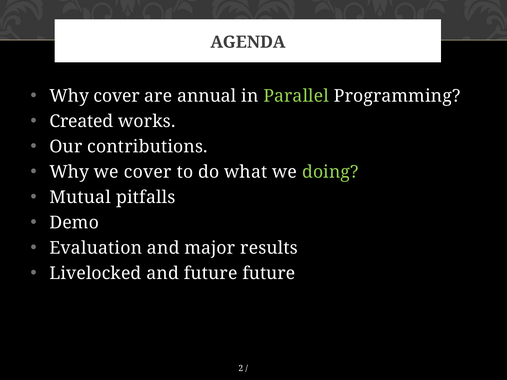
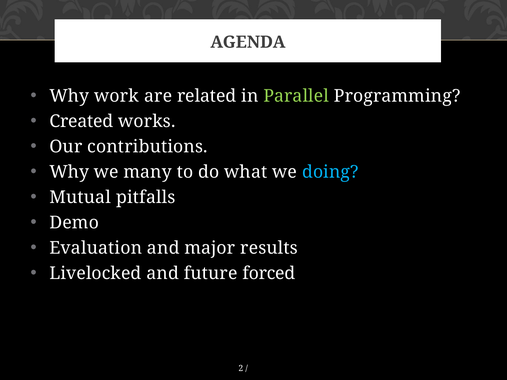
Why cover: cover -> work
annual: annual -> related
we cover: cover -> many
doing colour: light green -> light blue
future future: future -> forced
